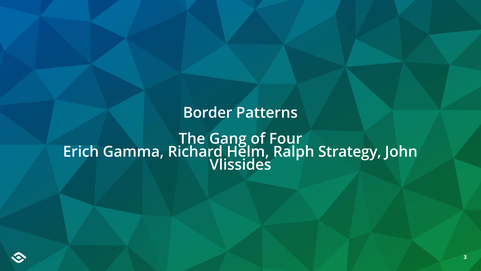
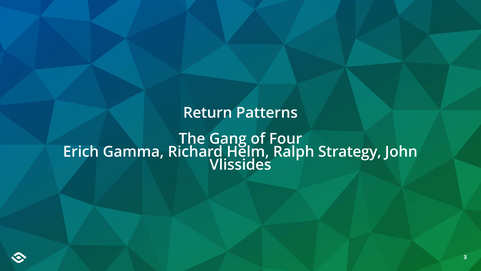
Border: Border -> Return
